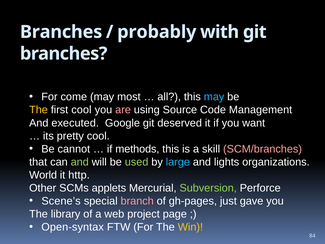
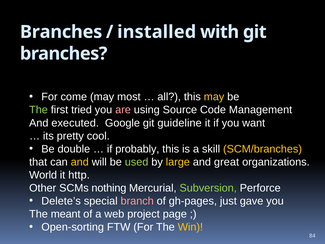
probably: probably -> installed
may at (214, 97) colour: light blue -> yellow
The at (38, 110) colour: yellow -> light green
first cool: cool -> tried
deserved: deserved -> guideline
cannot: cannot -> double
methods: methods -> probably
SCM/branches colour: pink -> yellow
and at (80, 162) colour: light green -> yellow
large colour: light blue -> yellow
lights: lights -> great
applets: applets -> nothing
Scene’s: Scene’s -> Delete’s
library: library -> meant
Open-syntax: Open-syntax -> Open-sorting
